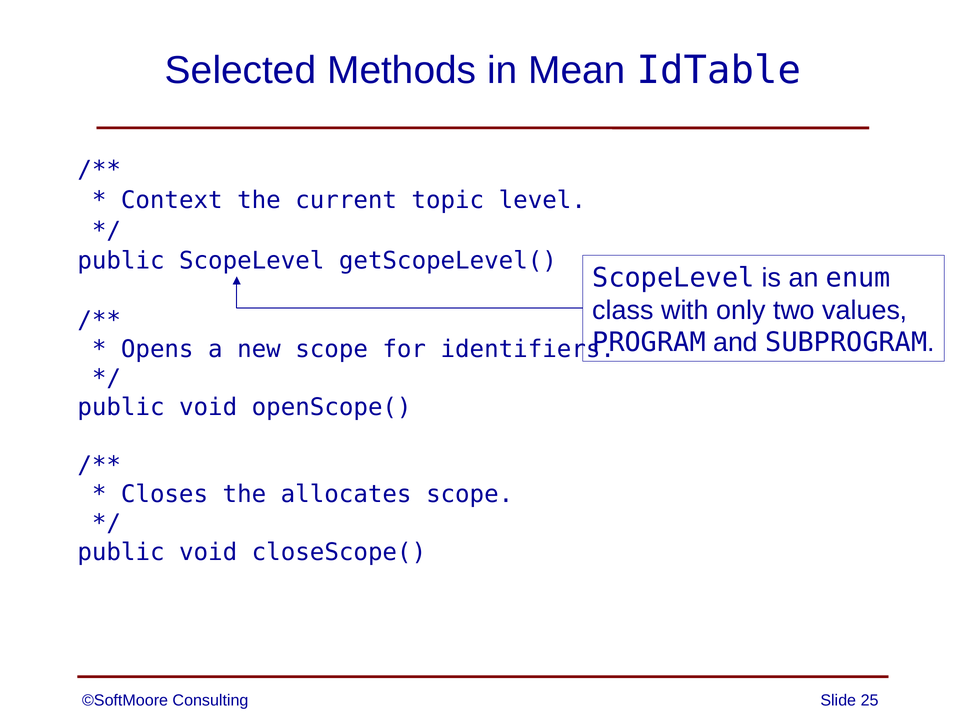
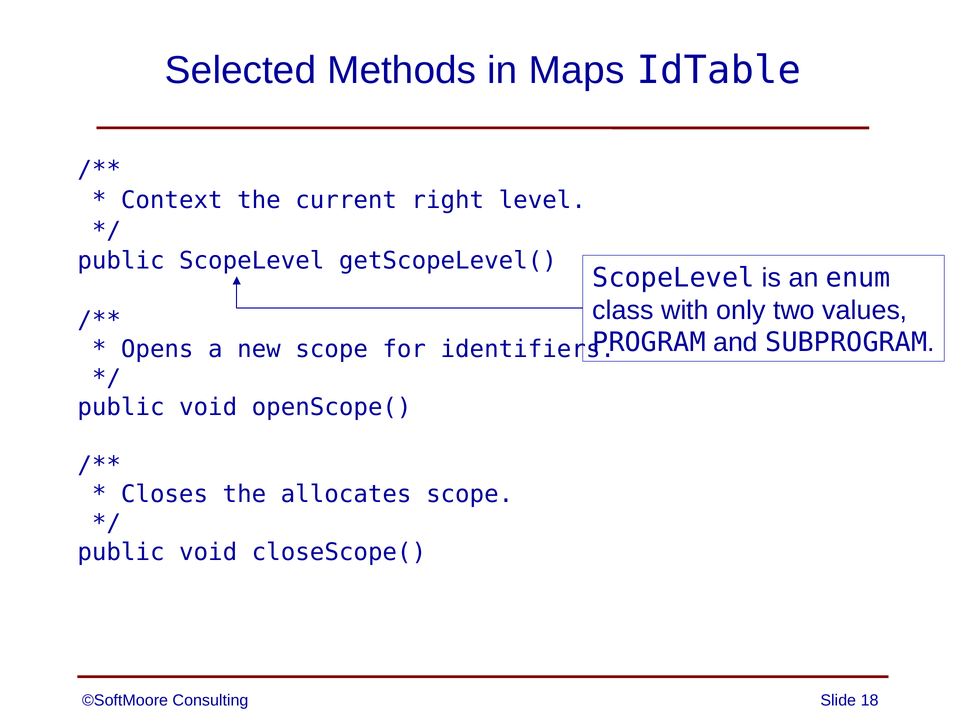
Mean: Mean -> Maps
topic: topic -> right
25: 25 -> 18
